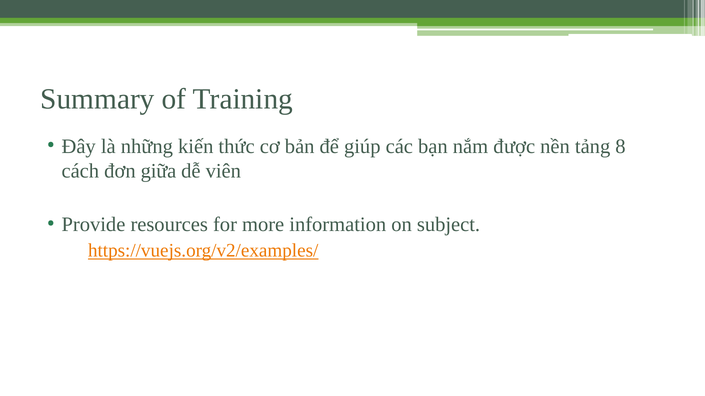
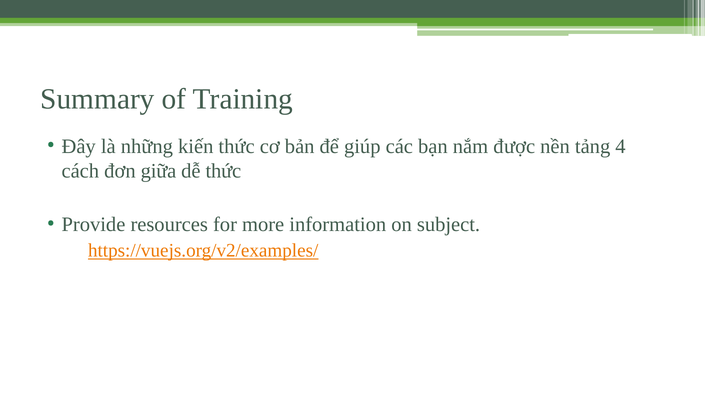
8: 8 -> 4
dễ viên: viên -> thức
